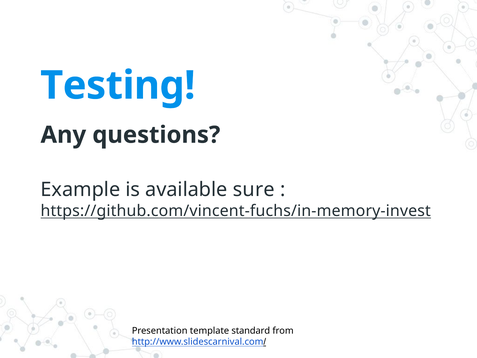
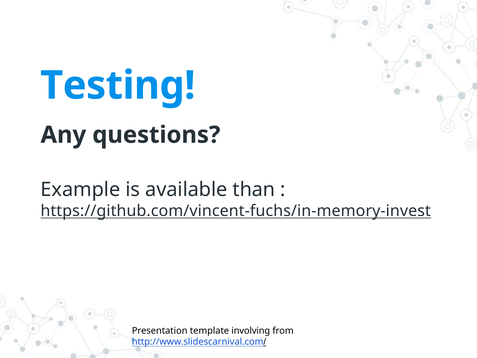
sure: sure -> than
standard: standard -> involving
